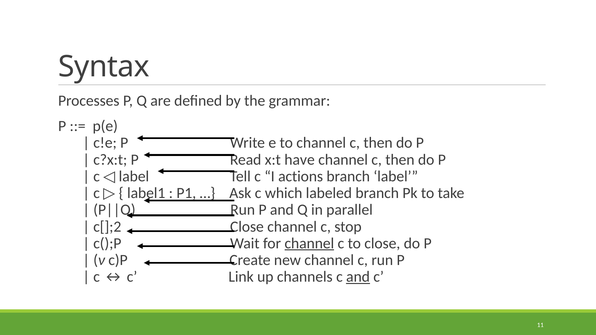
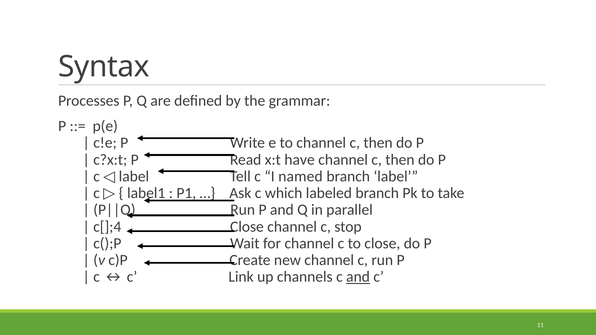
actions: actions -> named
c[];2: c[];2 -> c[];4
channel at (309, 243) underline: present -> none
